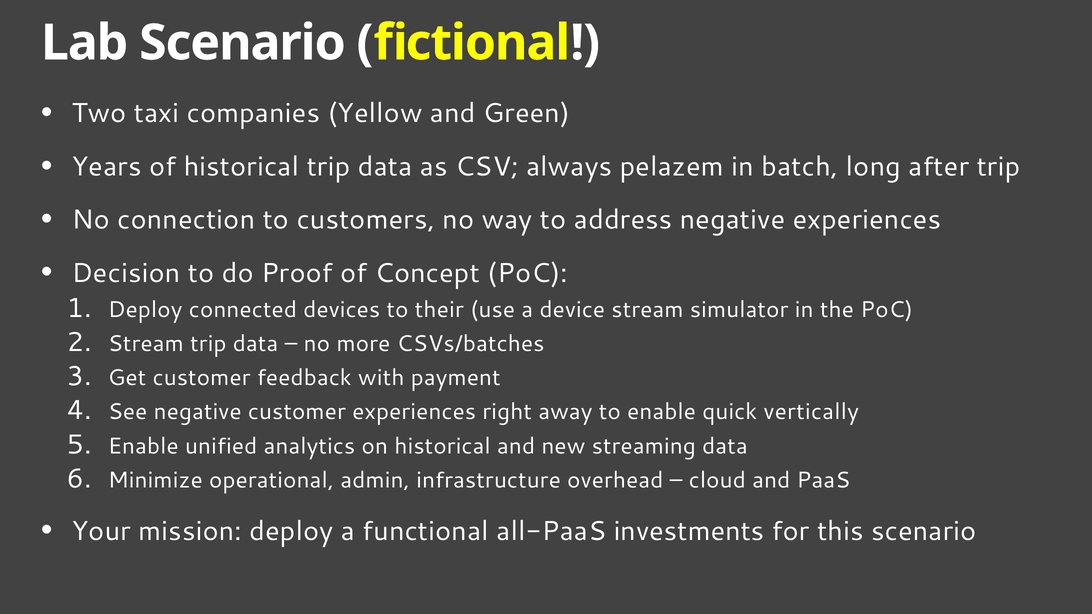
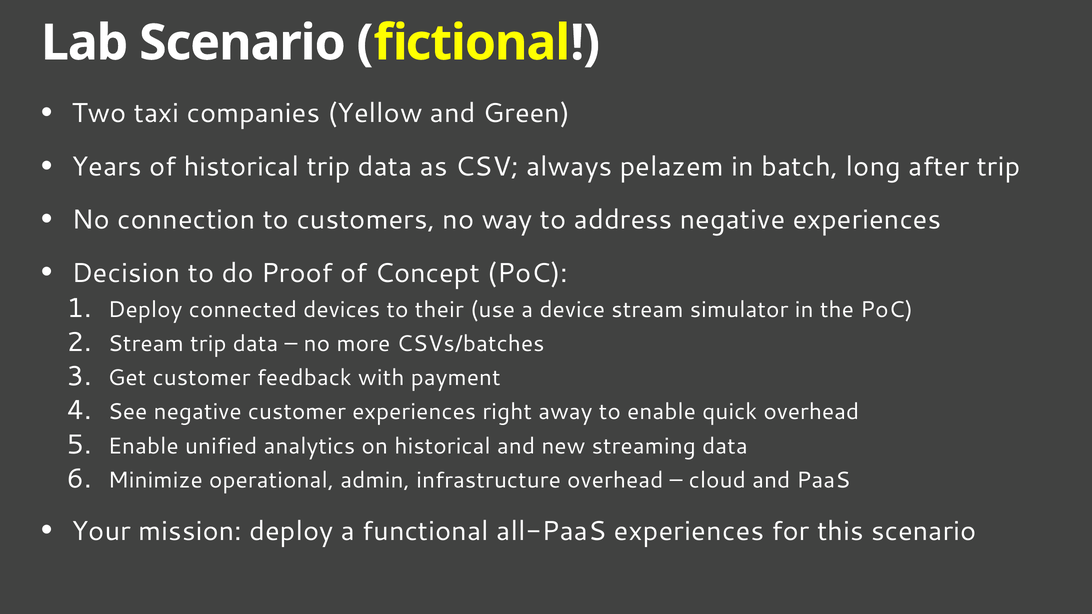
quick vertically: vertically -> overhead
all-PaaS investments: investments -> experiences
